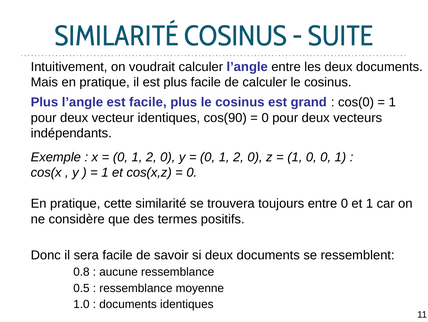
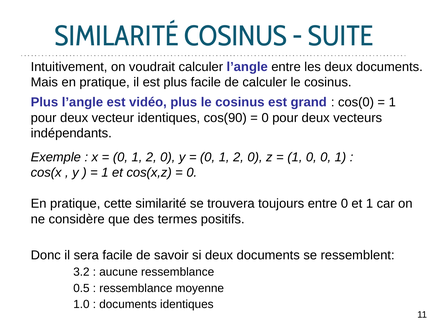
est facile: facile -> vidéo
0.8: 0.8 -> 3.2
